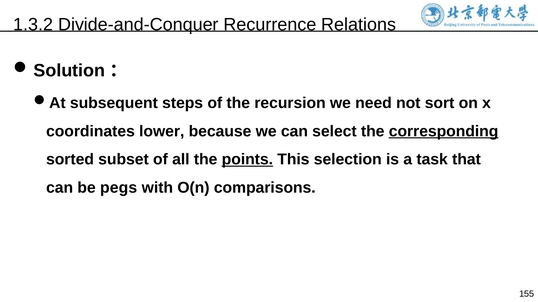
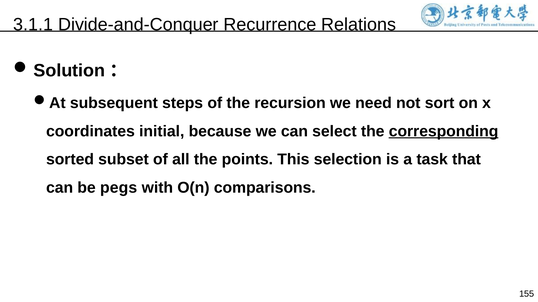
1.3.2: 1.3.2 -> 3.1.1
lower: lower -> initial
points underline: present -> none
